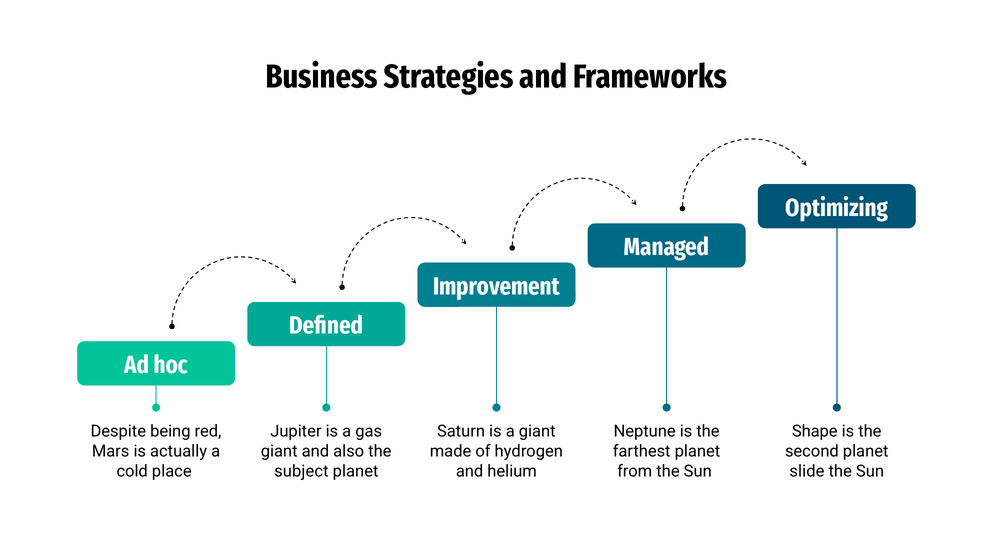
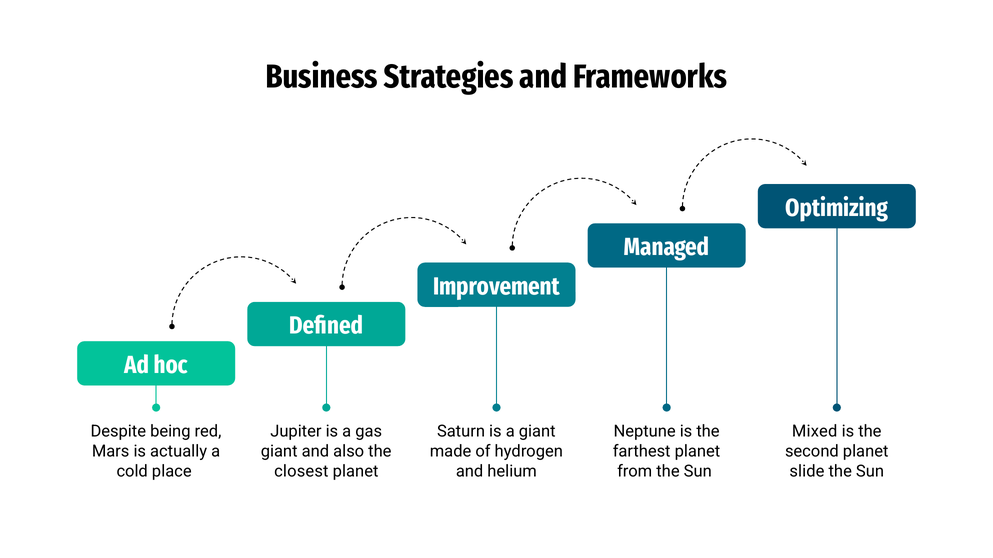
Shape: Shape -> Mixed
subject: subject -> closest
